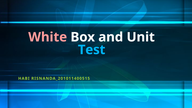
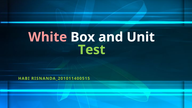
Test colour: light blue -> light green
